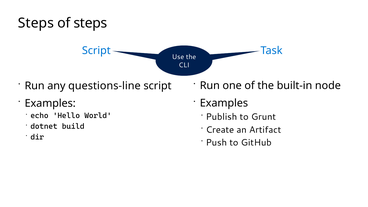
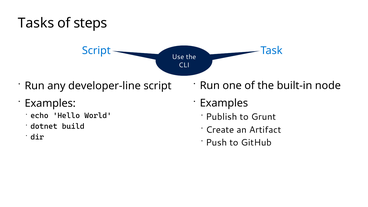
Steps at (36, 23): Steps -> Tasks
questions-line: questions-line -> developer-line
